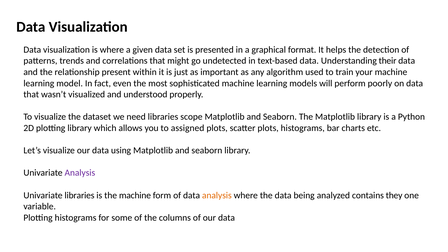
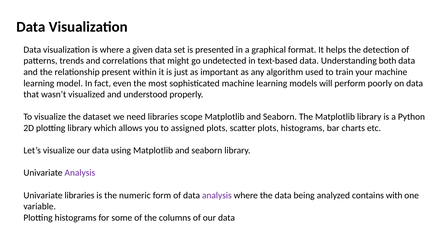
their: their -> both
the machine: machine -> numeric
analysis at (217, 195) colour: orange -> purple
they: they -> with
